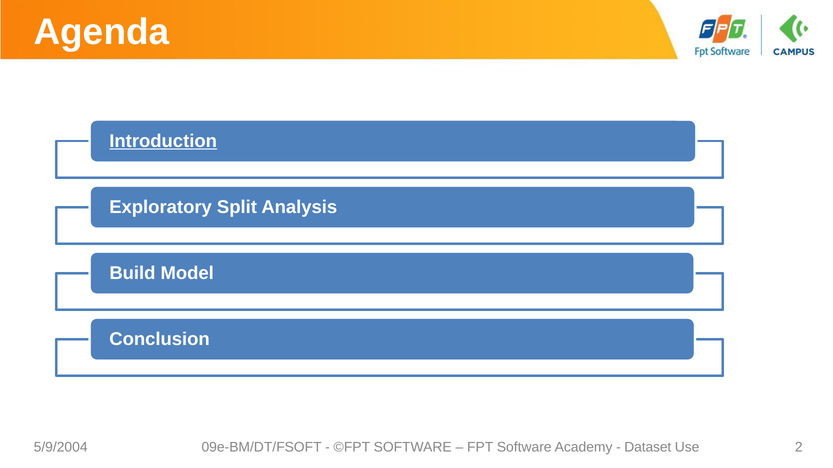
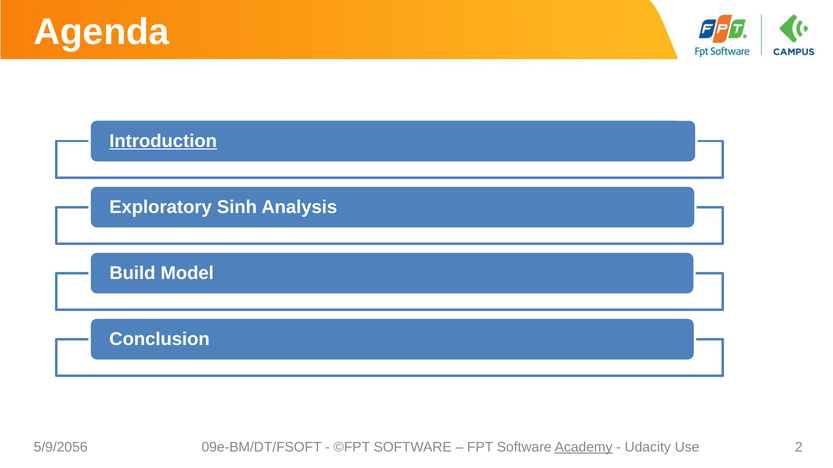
Split: Split -> Sinh
5/9/2004: 5/9/2004 -> 5/9/2056
Academy underline: none -> present
Dataset: Dataset -> Udacity
